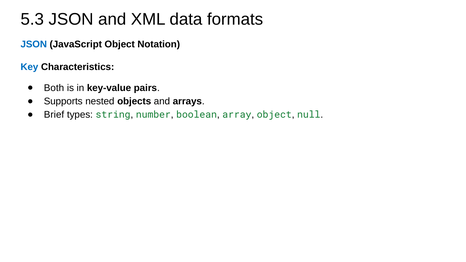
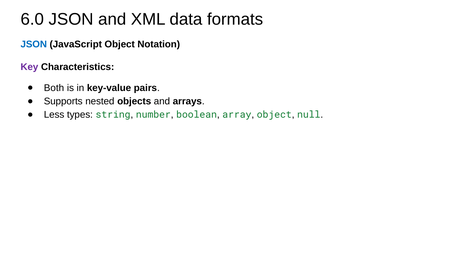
5.3: 5.3 -> 6.0
Key colour: blue -> purple
Brief: Brief -> Less
